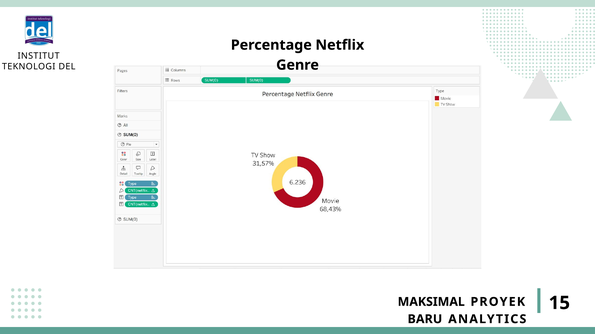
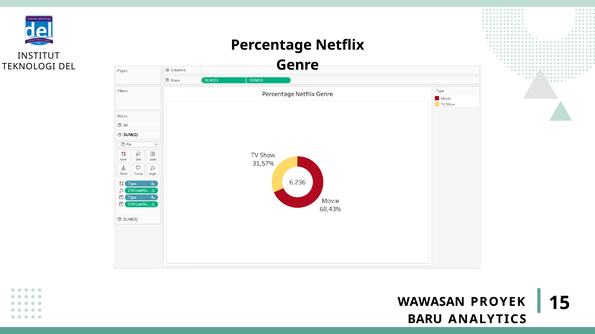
MAKSIMAL: MAKSIMAL -> WAWASAN
